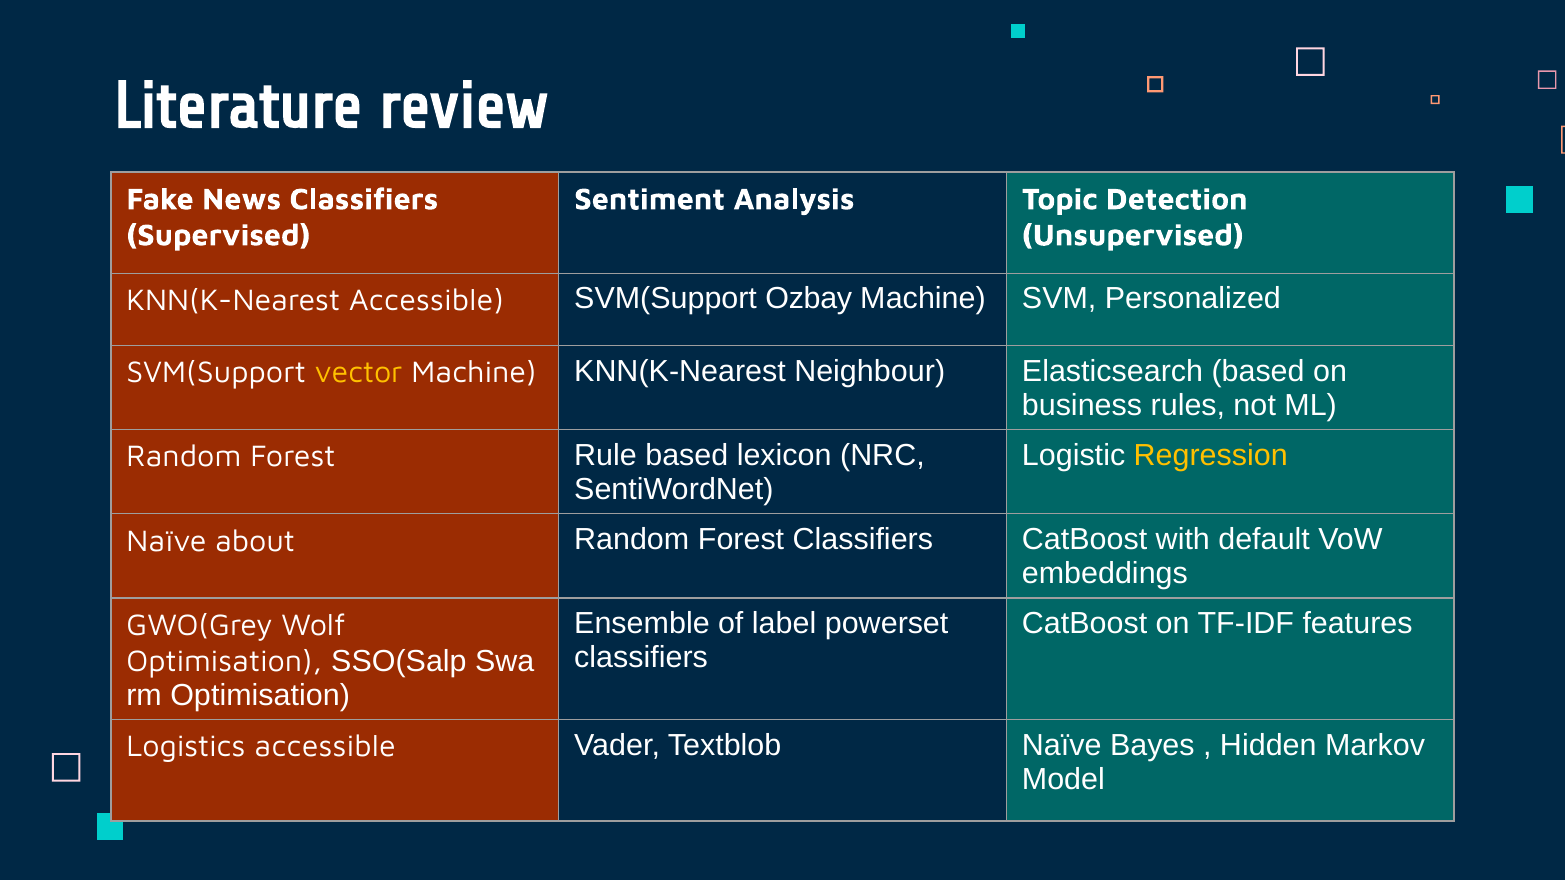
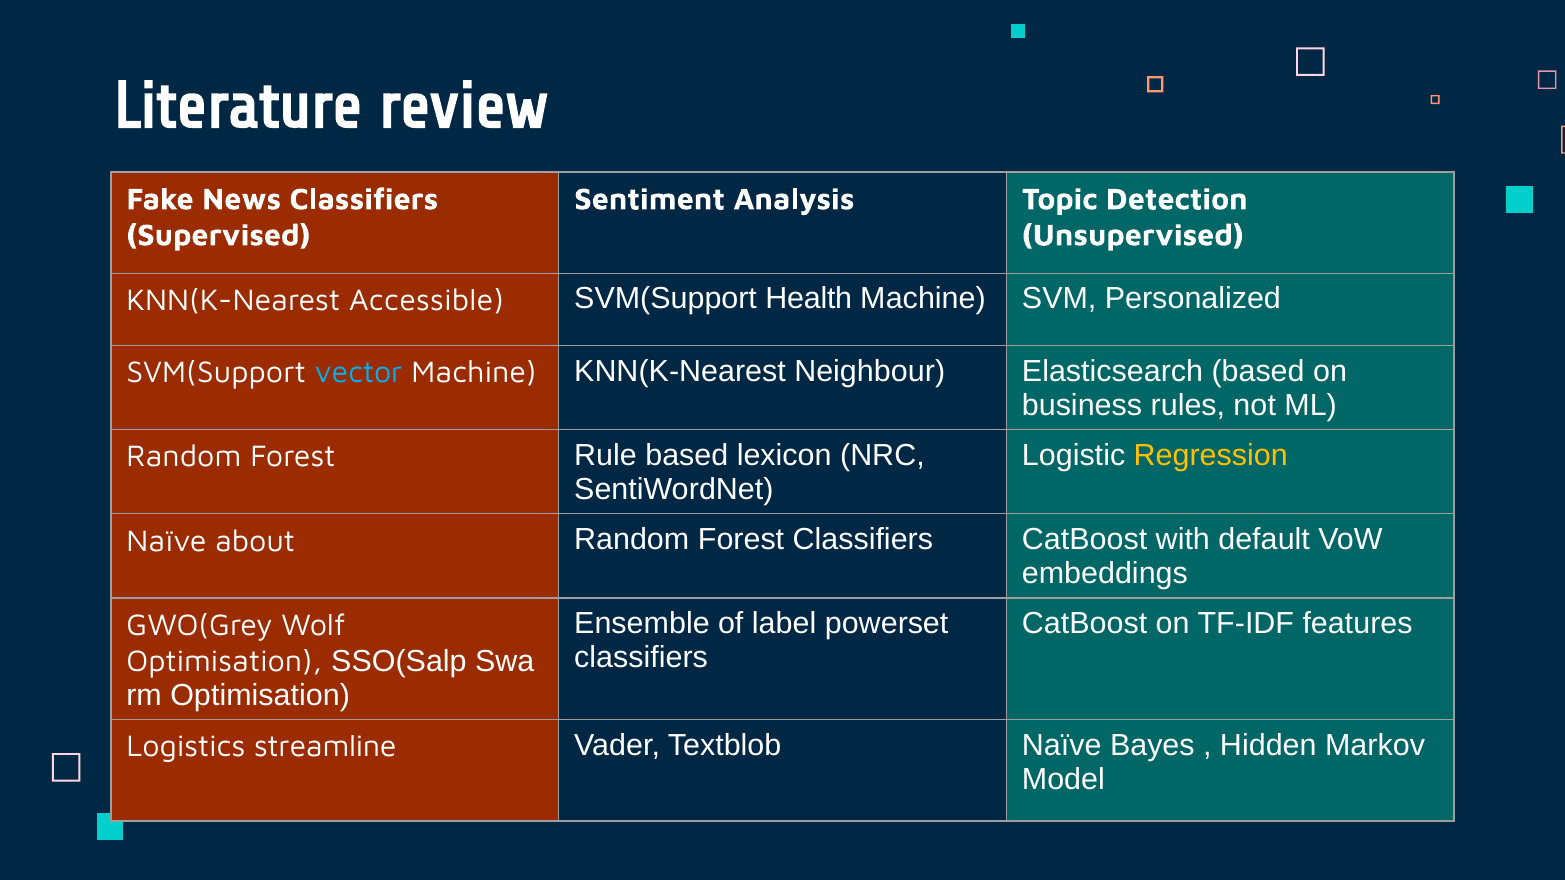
Ozbay: Ozbay -> Health
vector colour: yellow -> light blue
Logistics accessible: accessible -> streamline
